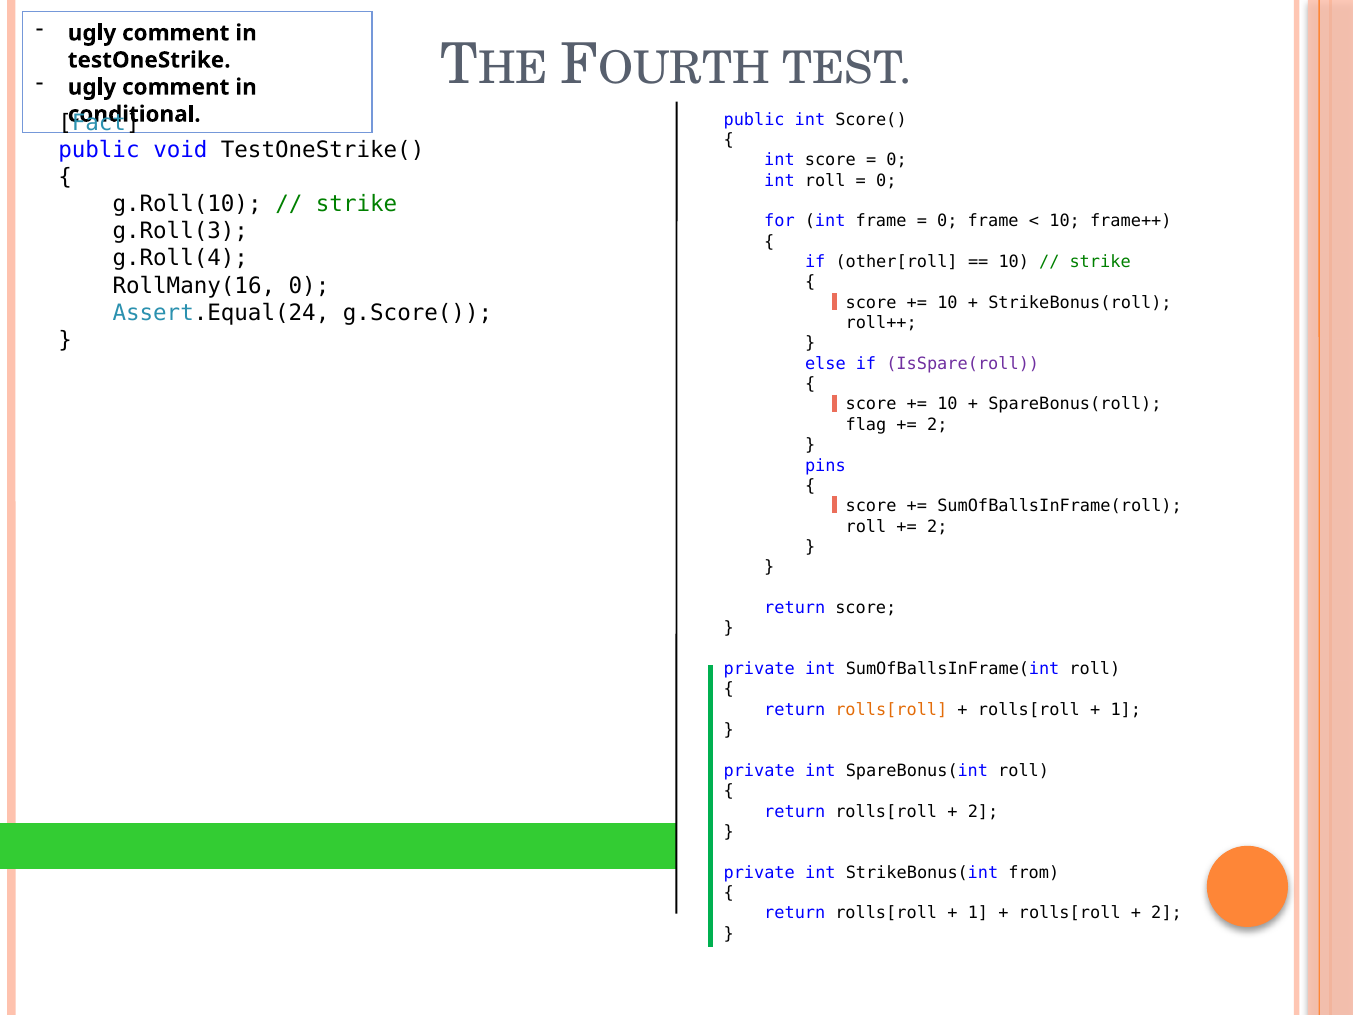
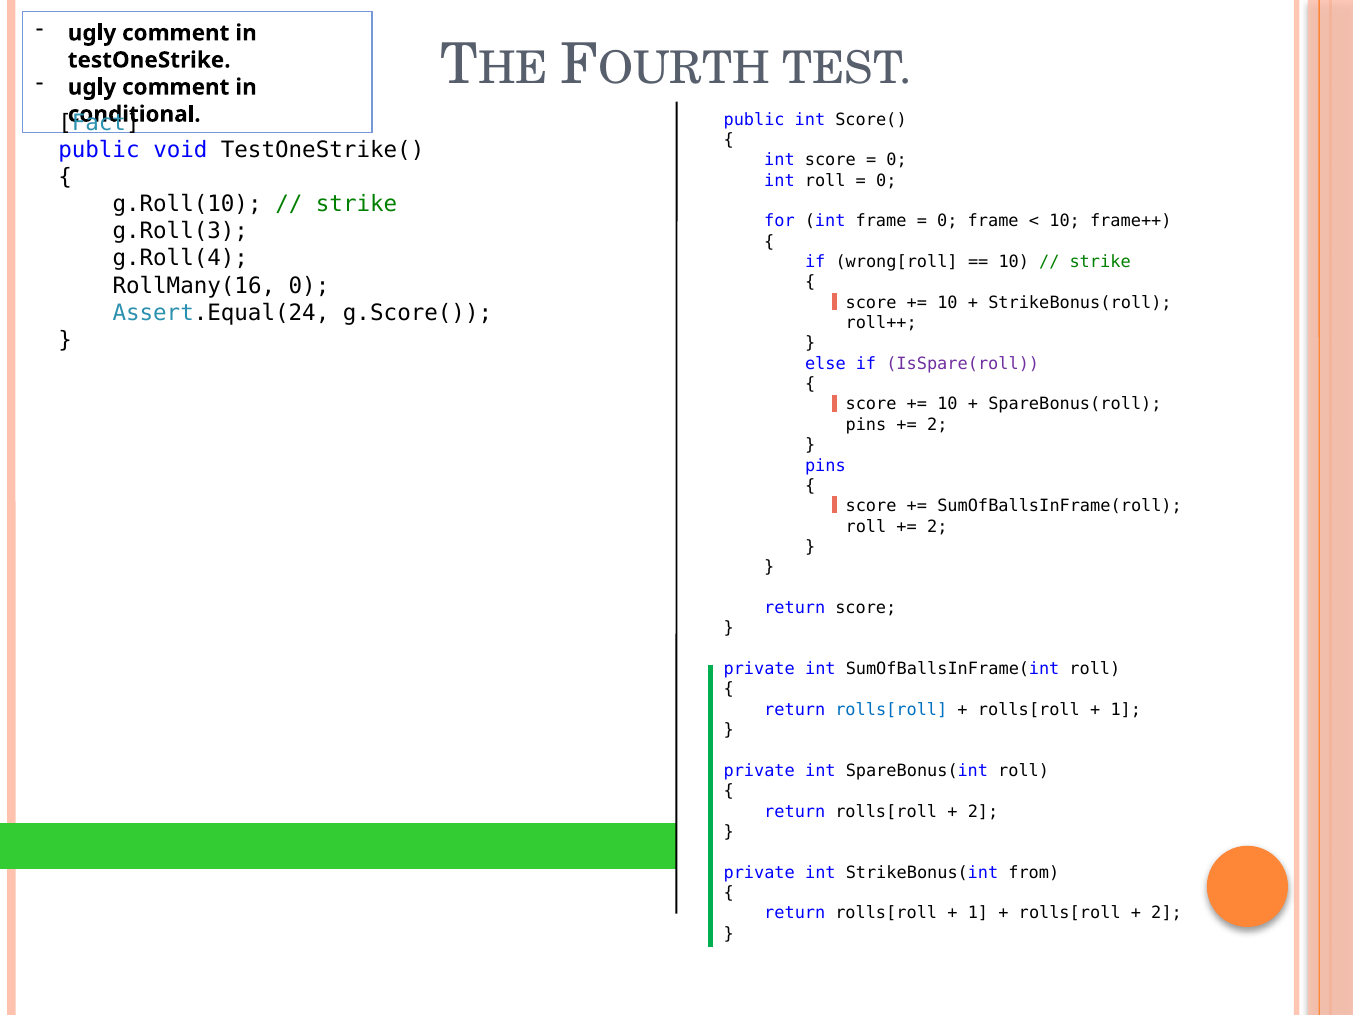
other[roll: other[roll -> wrong[roll
flag at (866, 425): flag -> pins
rolls[roll at (891, 710) colour: orange -> blue
